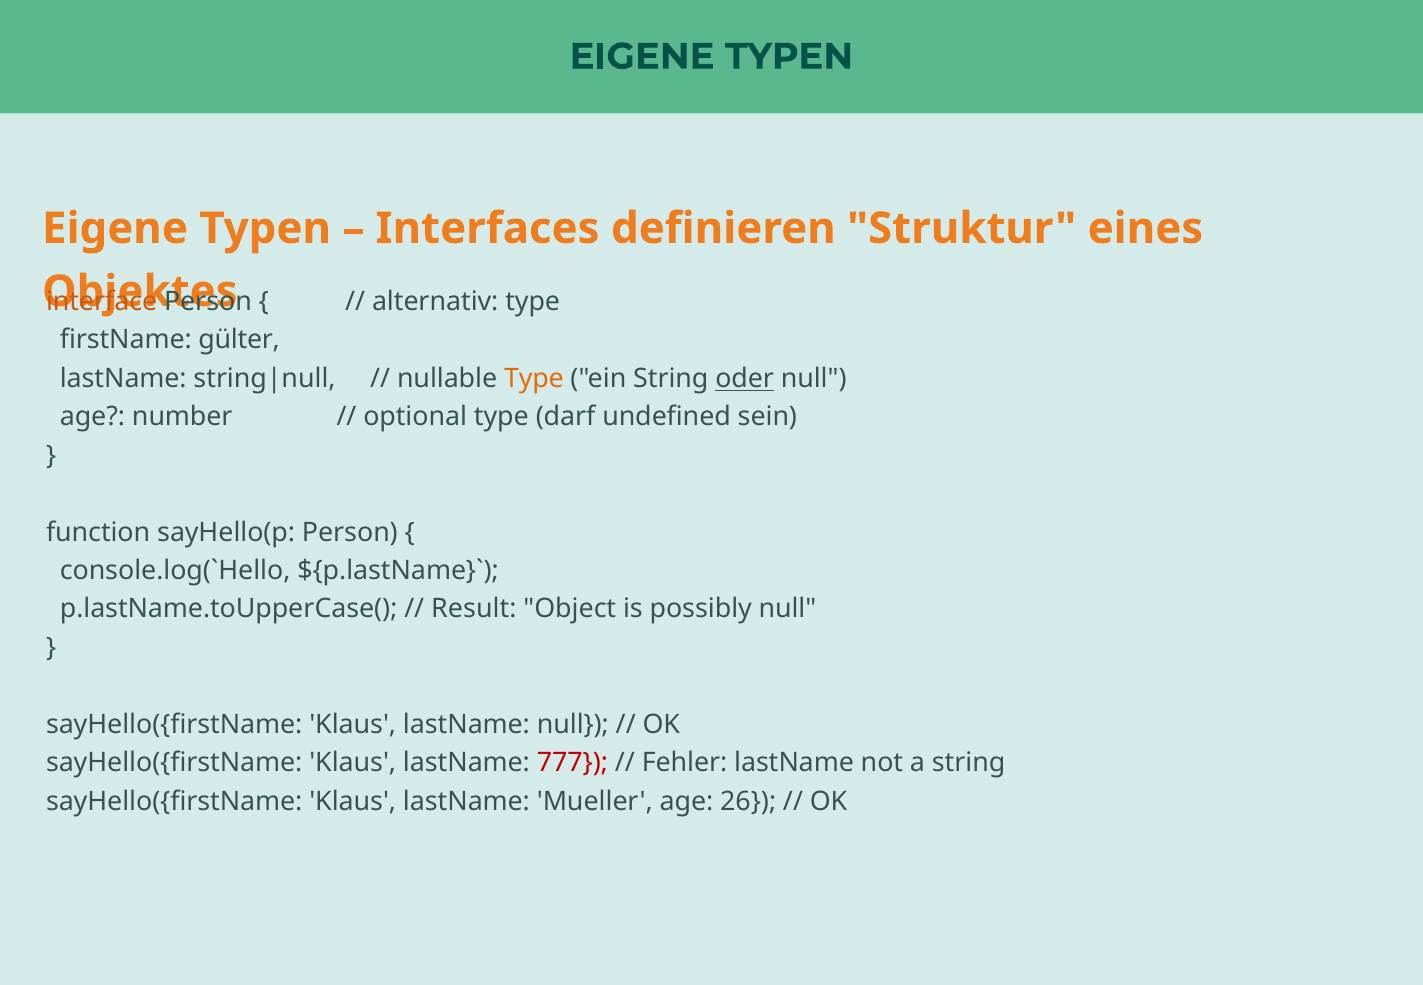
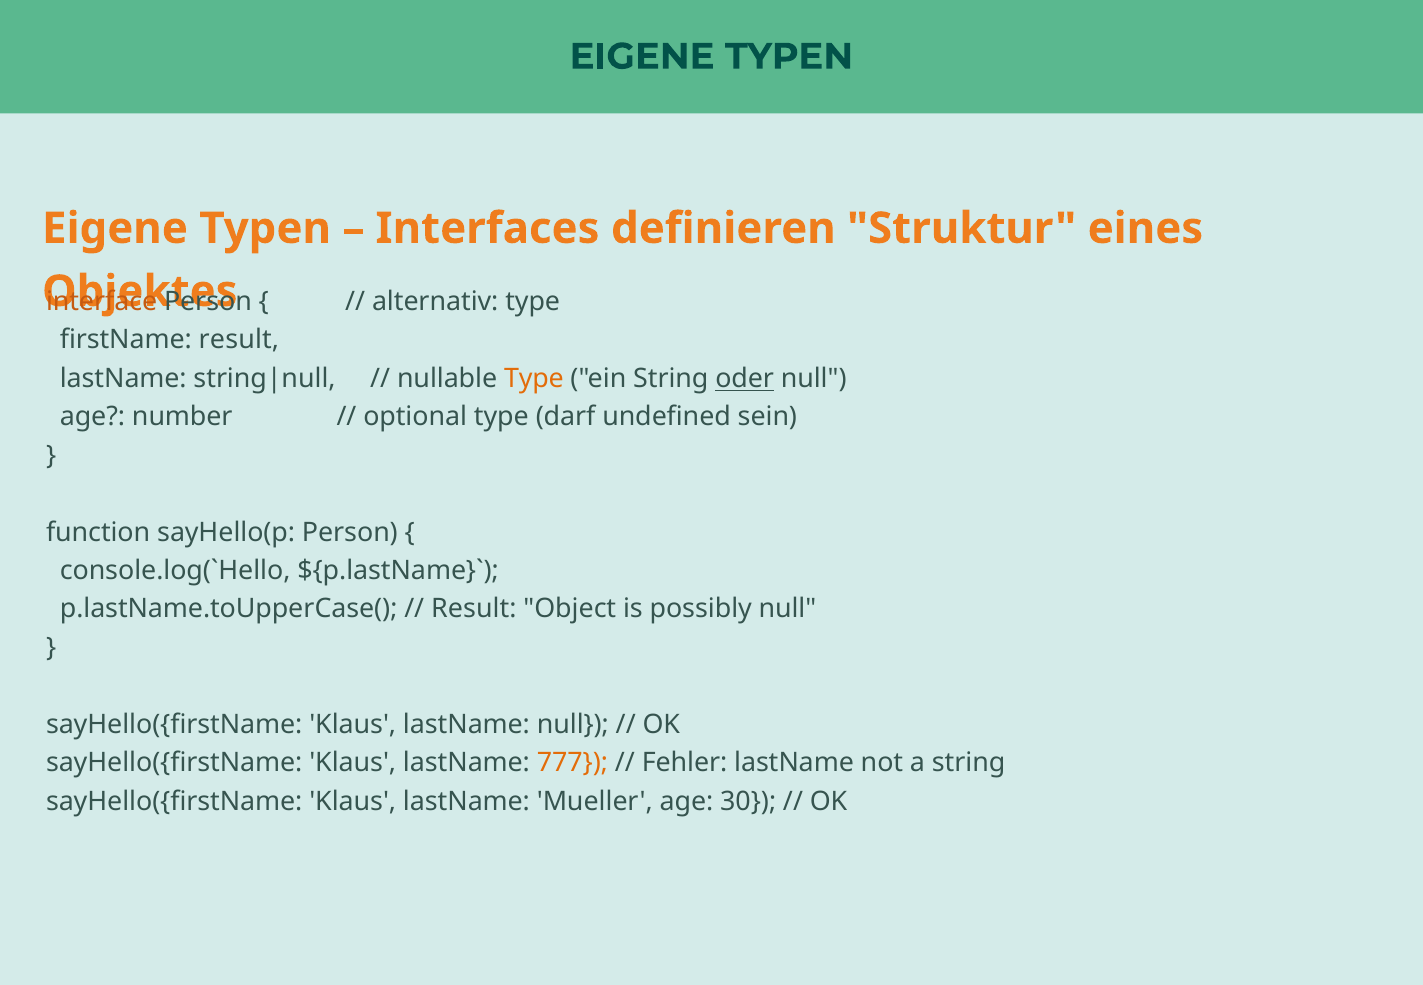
firstName gülter: gülter -> result
777 colour: red -> orange
26: 26 -> 30
